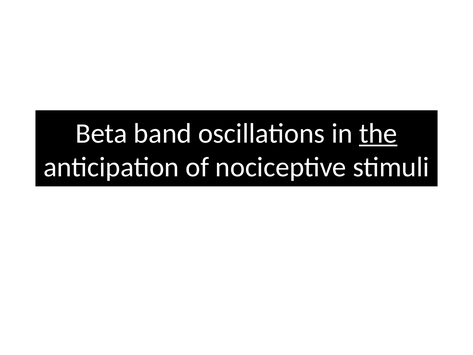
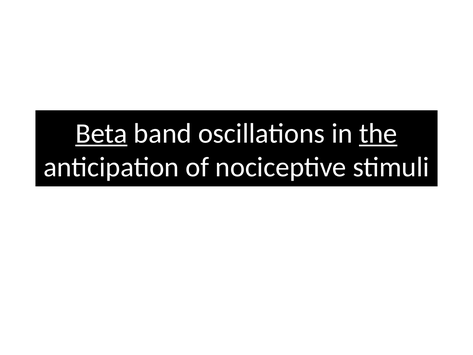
Beta underline: none -> present
